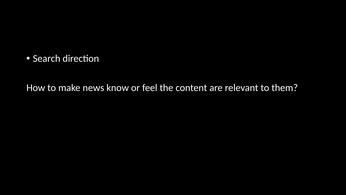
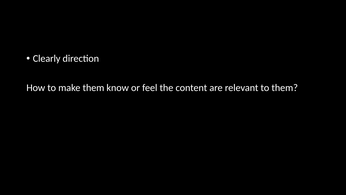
Search: Search -> Clearly
make news: news -> them
